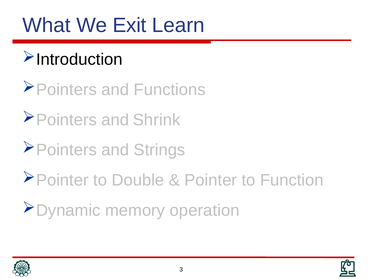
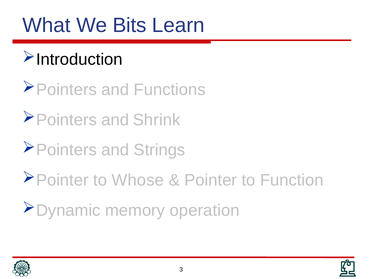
Exit: Exit -> Bits
Double: Double -> Whose
